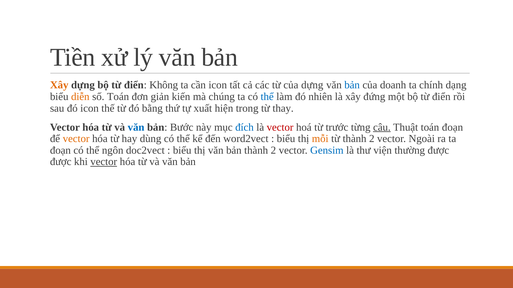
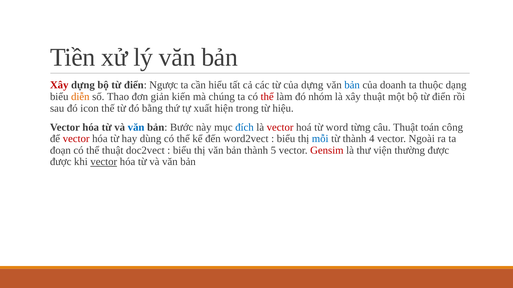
Xây at (59, 85) colour: orange -> red
Không: Không -> Ngược
cần icon: icon -> hiểu
chính: chính -> thuộc
số Toán: Toán -> Thao
thể at (267, 97) colour: blue -> red
nhiên: nhiên -> nhóm
xây đứng: đứng -> thuật
thay: thay -> hiệu
trước: trước -> word
câu underline: present -> none
toán đoạn: đoạn -> công
vector at (76, 139) colour: orange -> red
mỗi colour: orange -> blue
từ thành 2: 2 -> 4
thể ngôn: ngôn -> thuật
bản thành 2: 2 -> 5
Gensim colour: blue -> red
